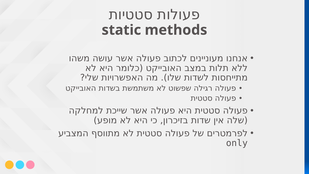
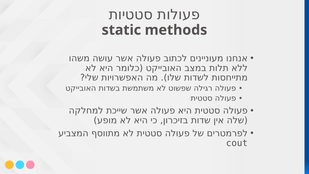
only: only -> cout
